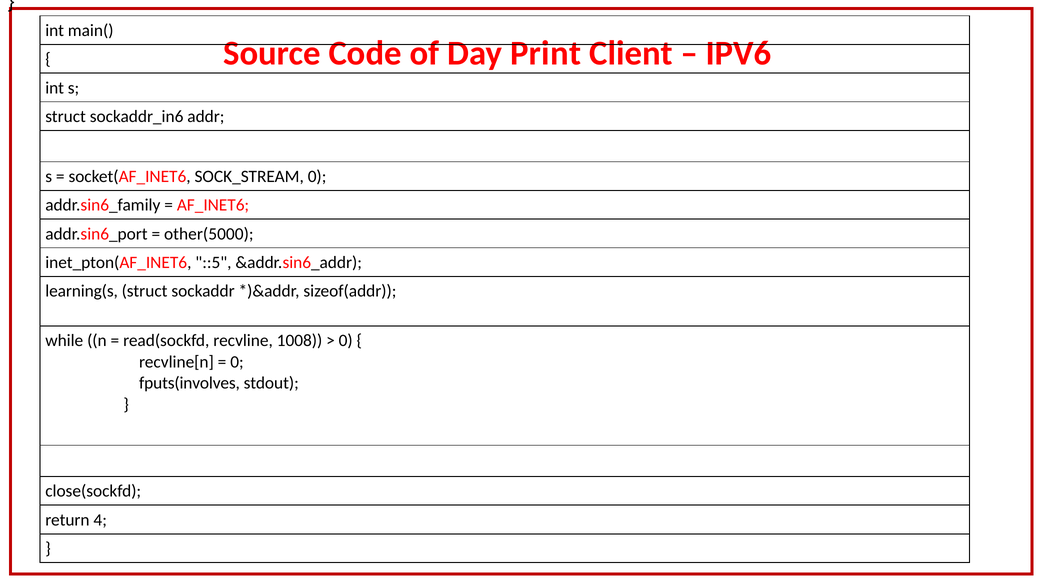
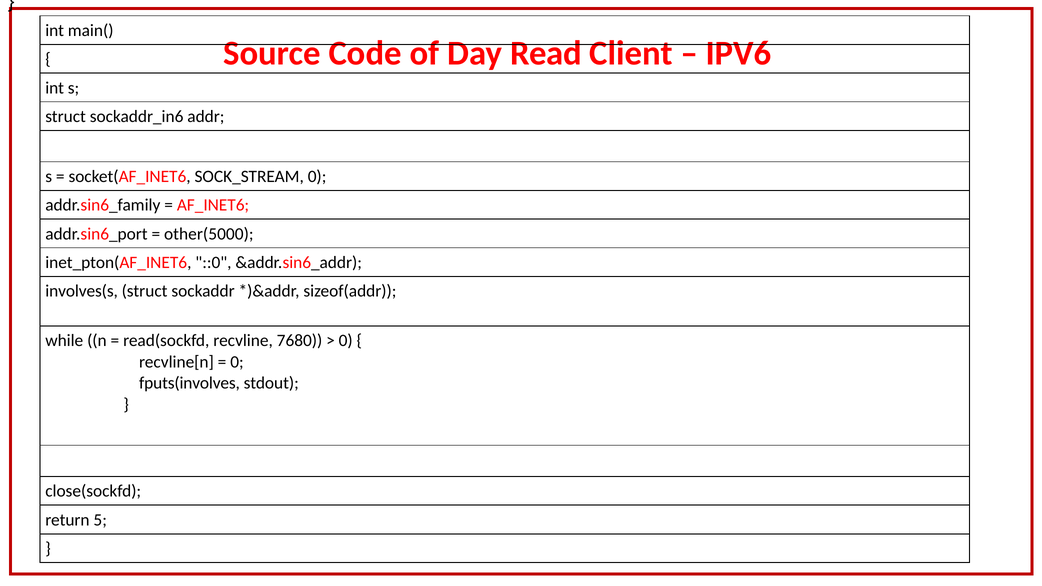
Print: Print -> Read
::5: ::5 -> ::0
learning(s: learning(s -> involves(s
1008: 1008 -> 7680
4: 4 -> 5
